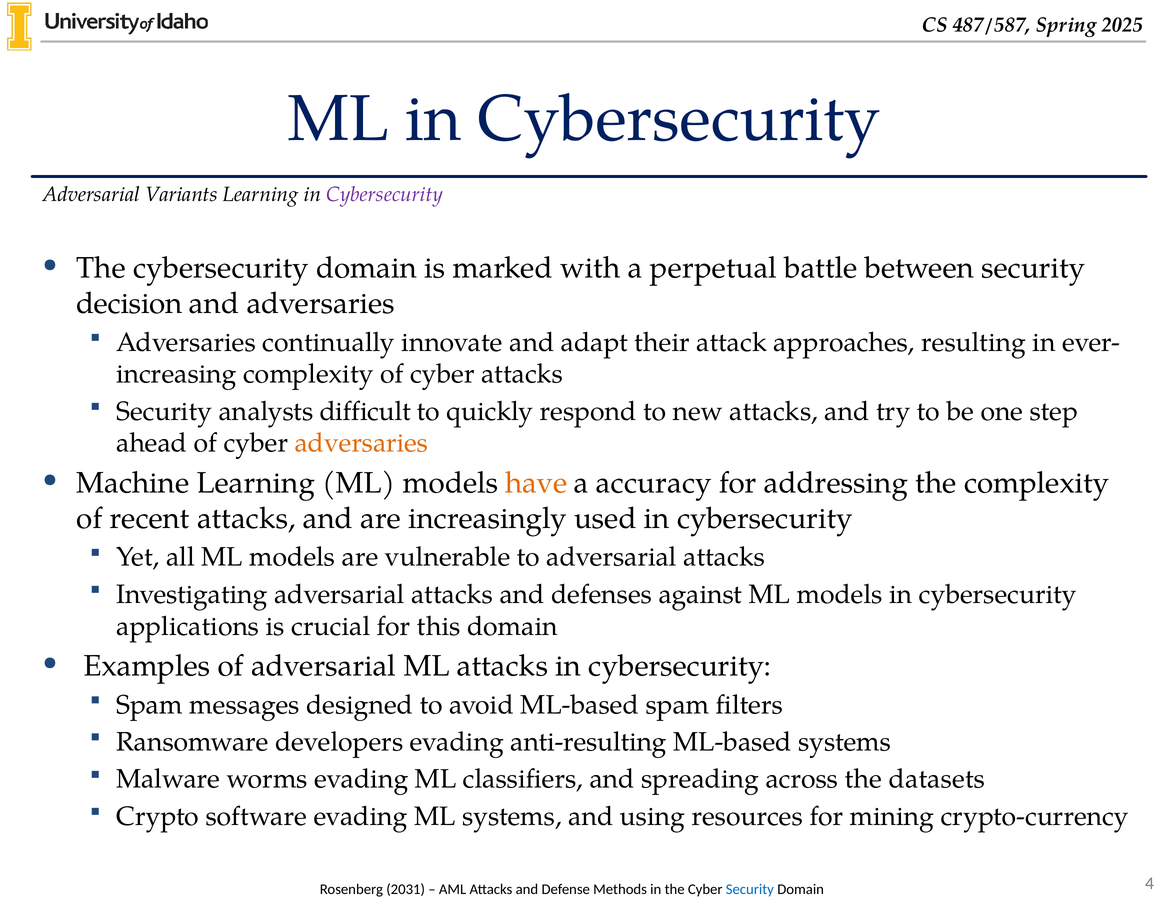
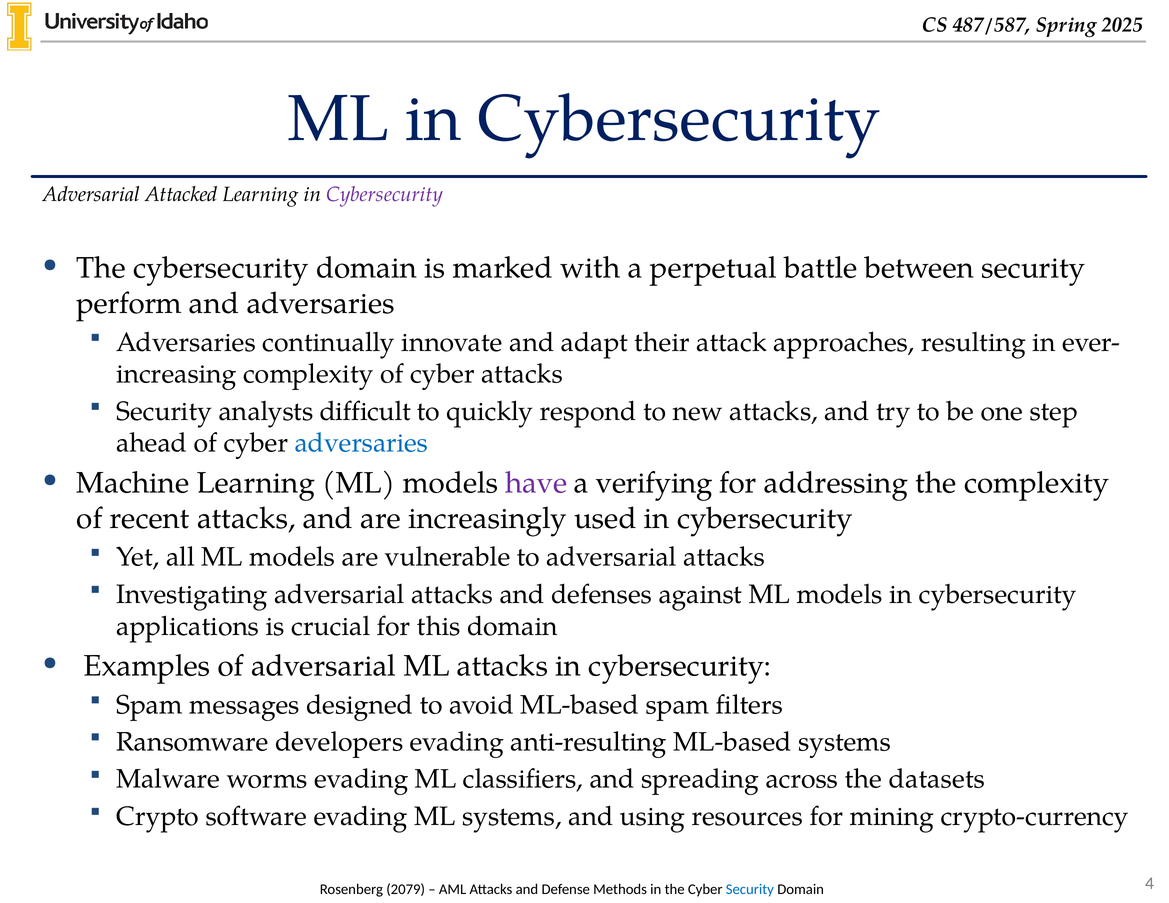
Variants: Variants -> Attacked
decision: decision -> perform
adversaries at (361, 443) colour: orange -> blue
have colour: orange -> purple
accuracy: accuracy -> verifying
2031: 2031 -> 2079
